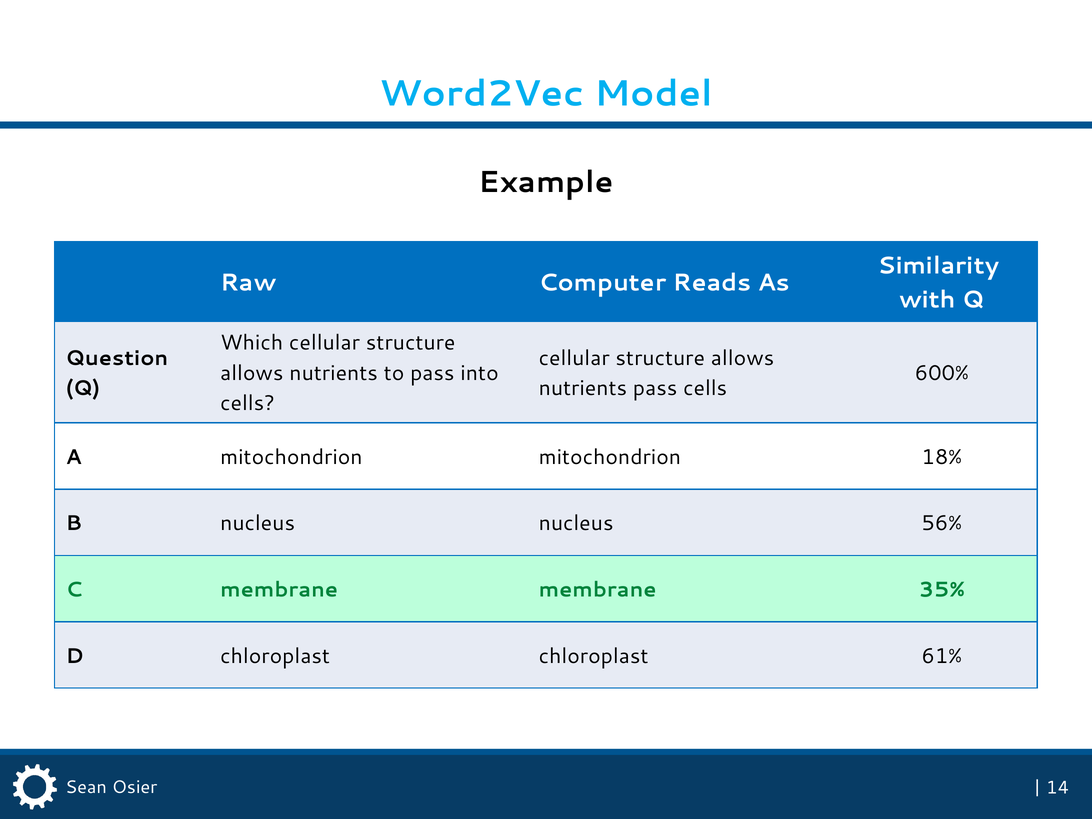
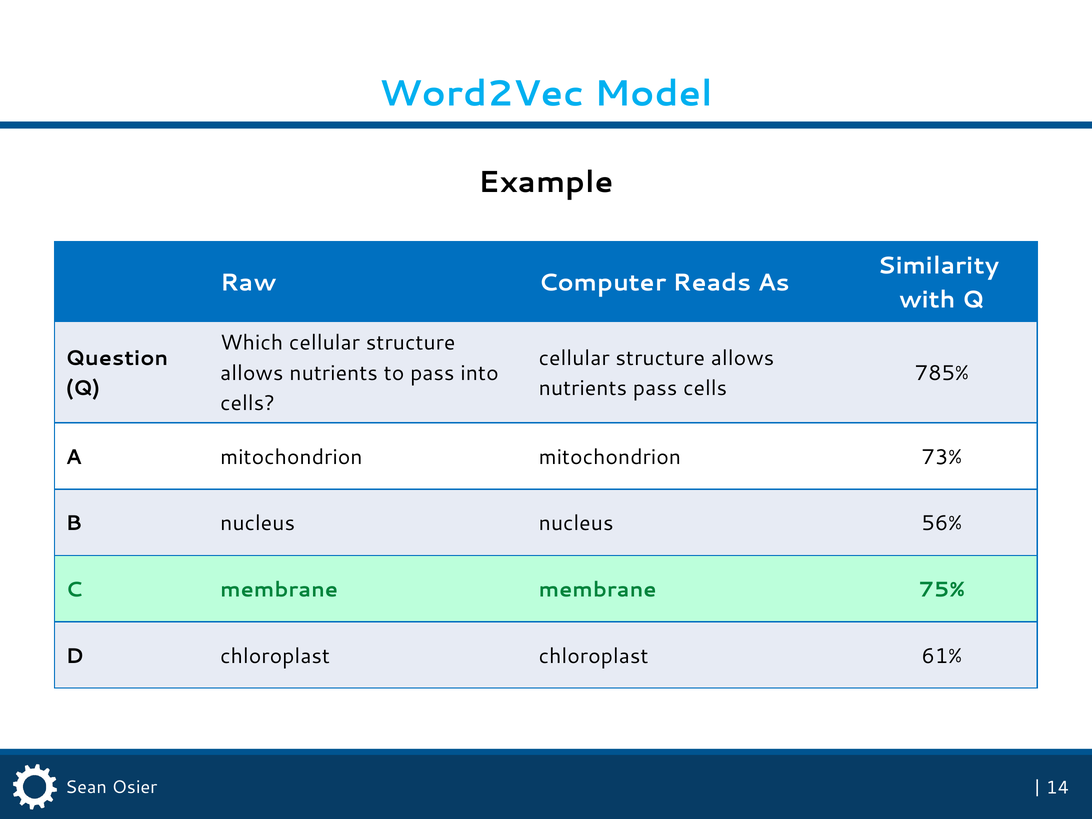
600%: 600% -> 785%
18%: 18% -> 73%
35%: 35% -> 75%
